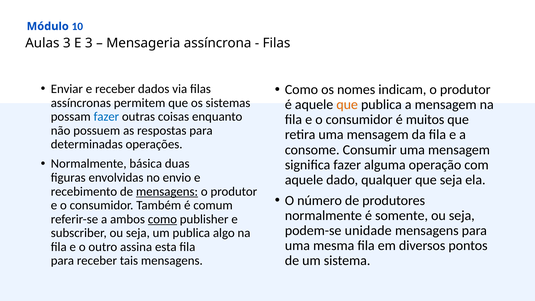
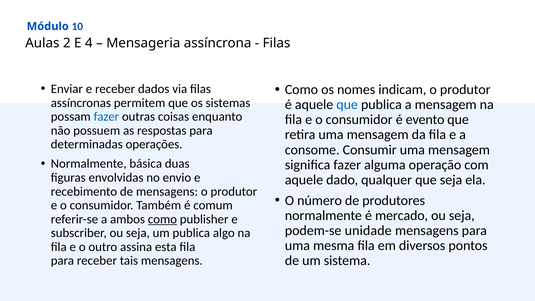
Aulas 3: 3 -> 2
E 3: 3 -> 4
que at (347, 105) colour: orange -> blue
muitos: muitos -> evento
mensagens at (167, 191) underline: present -> none
somente: somente -> mercado
